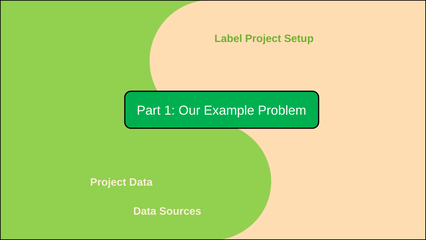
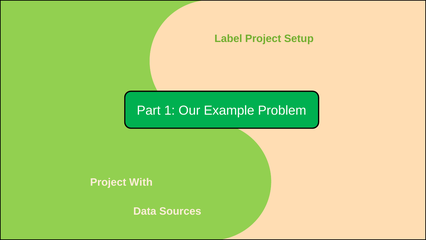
Project Data: Data -> With
